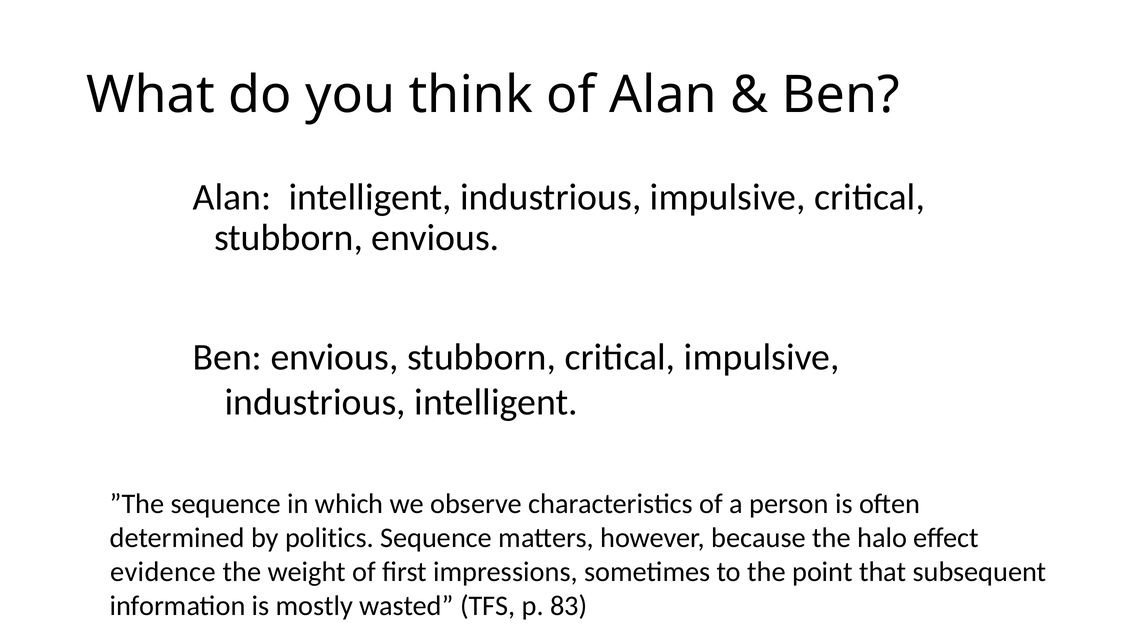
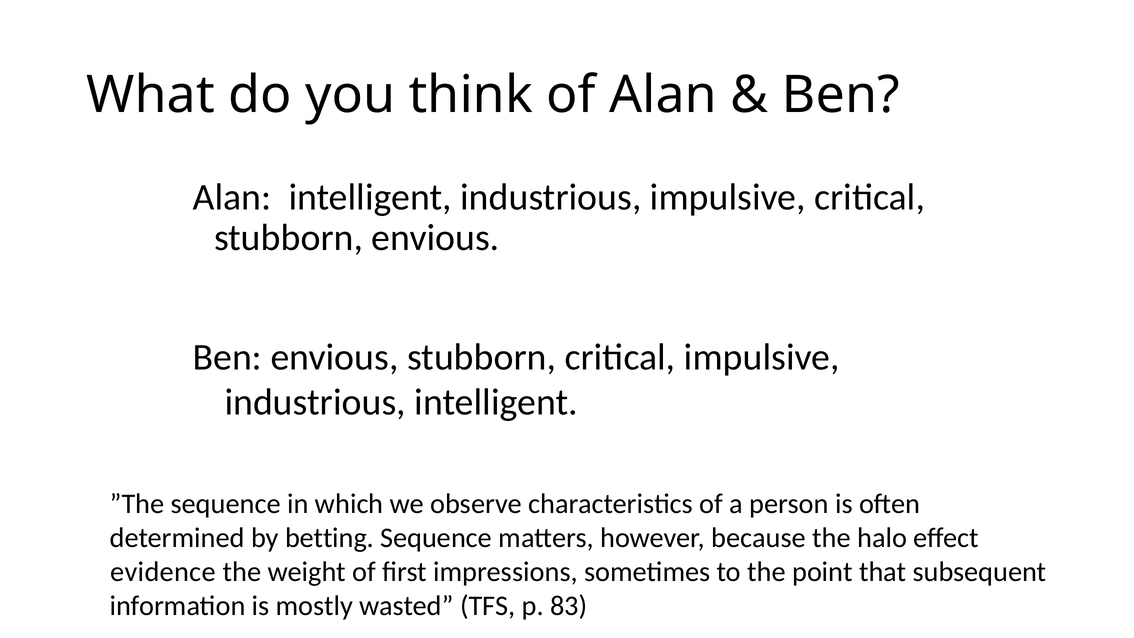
politics: politics -> betting
